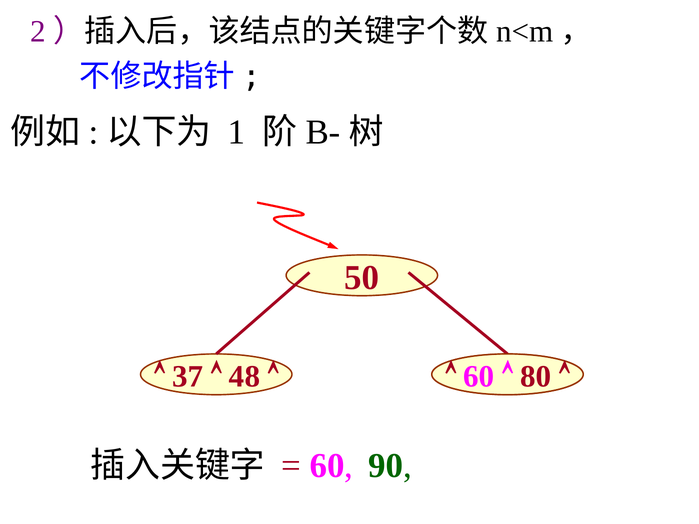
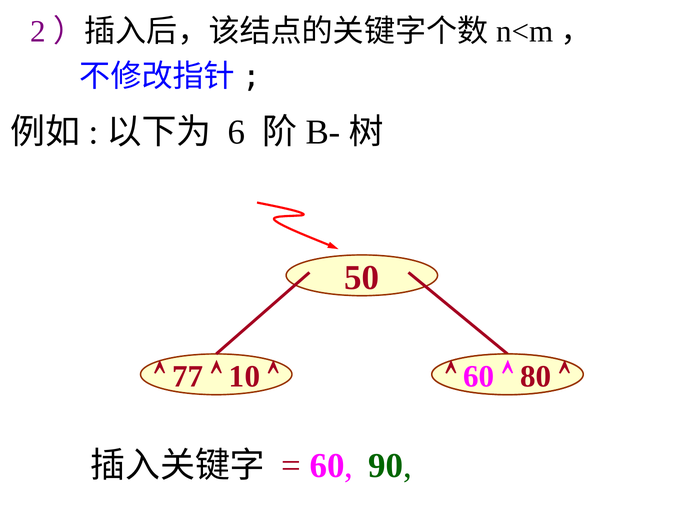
1: 1 -> 6
37: 37 -> 77
48: 48 -> 10
